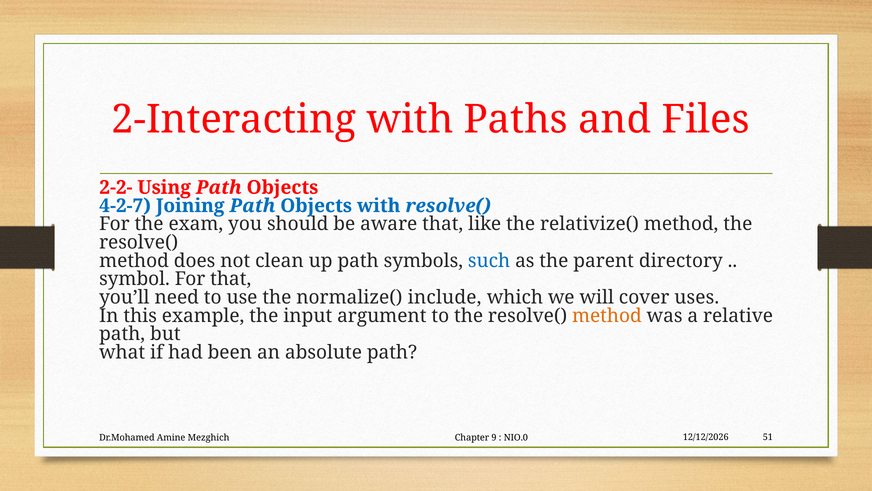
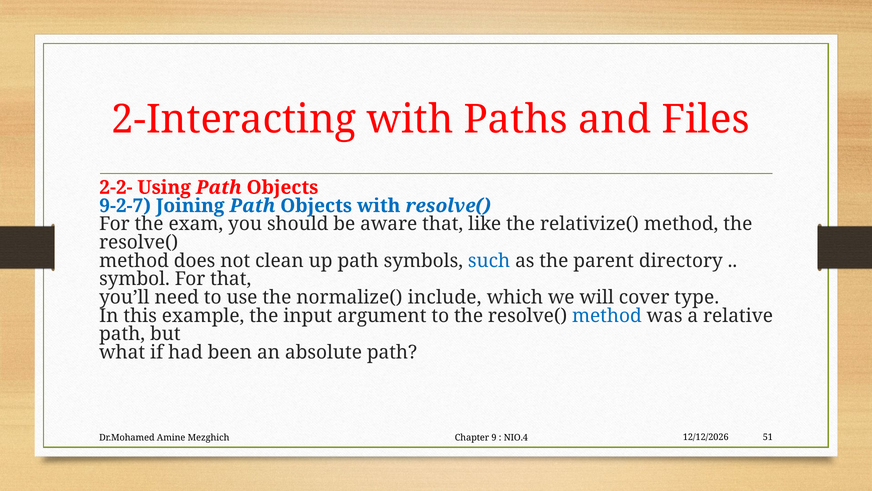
4-2-7: 4-2-7 -> 9-2-7
uses: uses -> type
method at (607, 315) colour: orange -> blue
NIO.0: NIO.0 -> NIO.4
